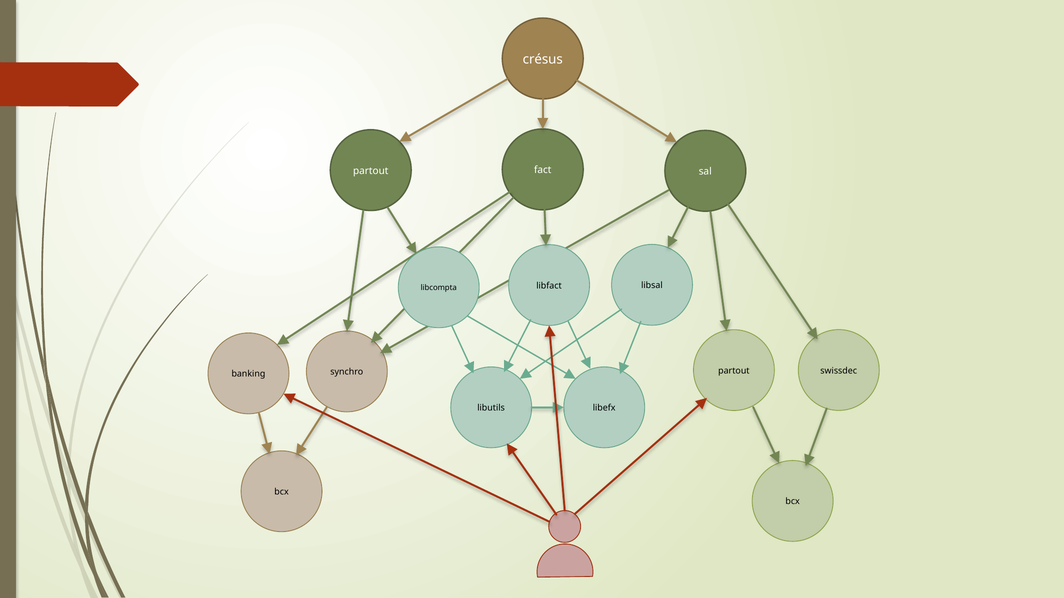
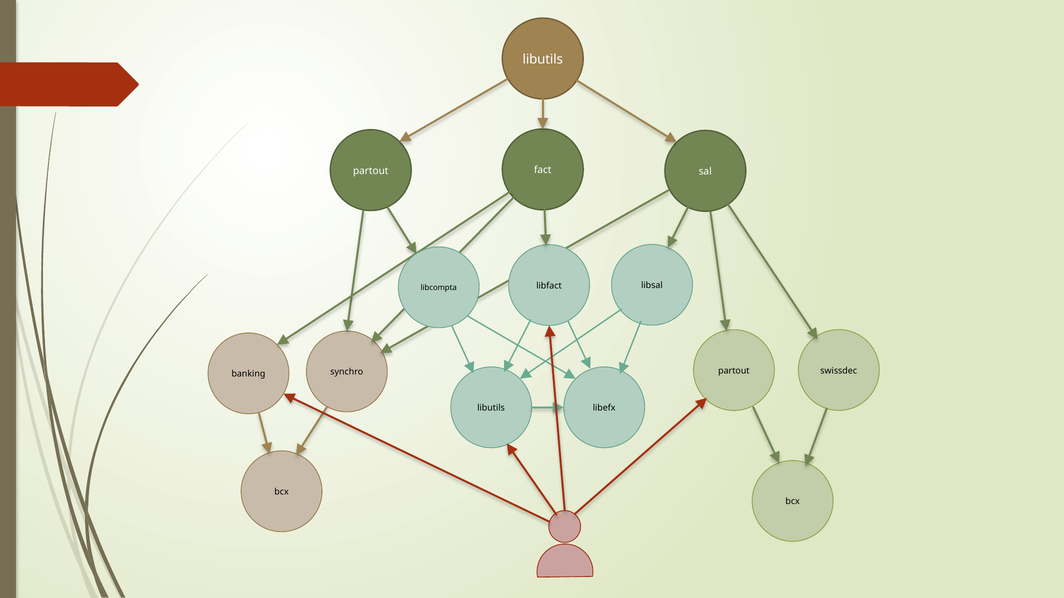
crésus at (543, 59): crésus -> libutils
